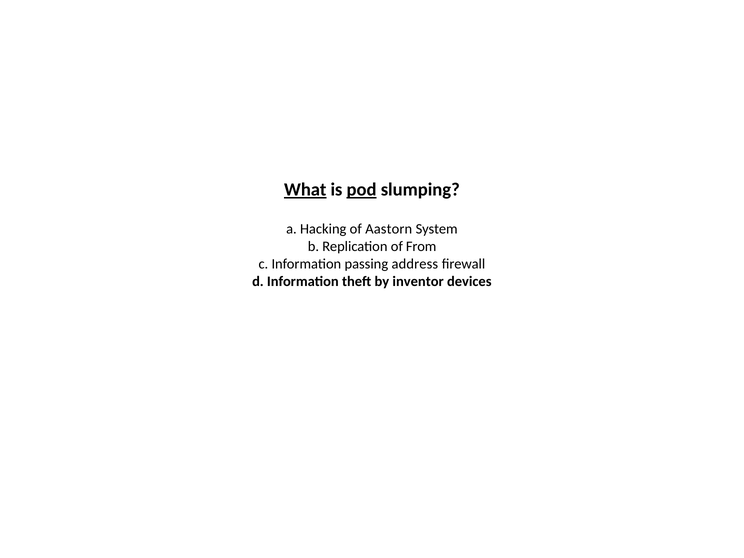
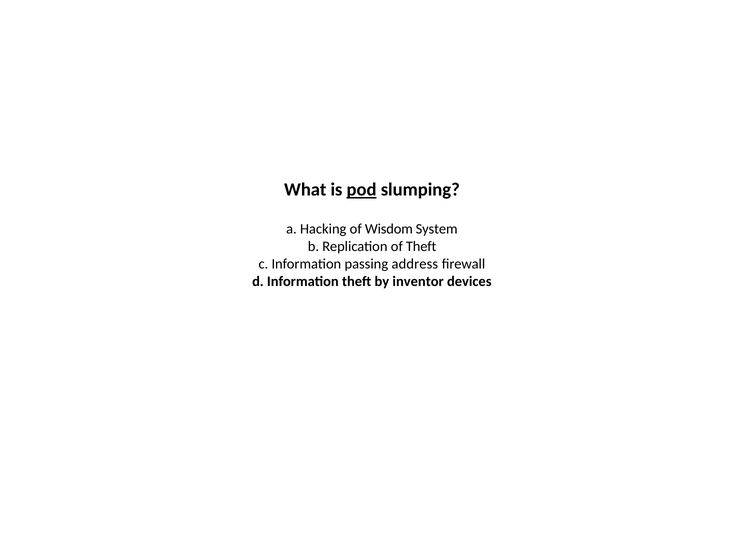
What underline: present -> none
Aastorn: Aastorn -> Wisdom
of From: From -> Theft
